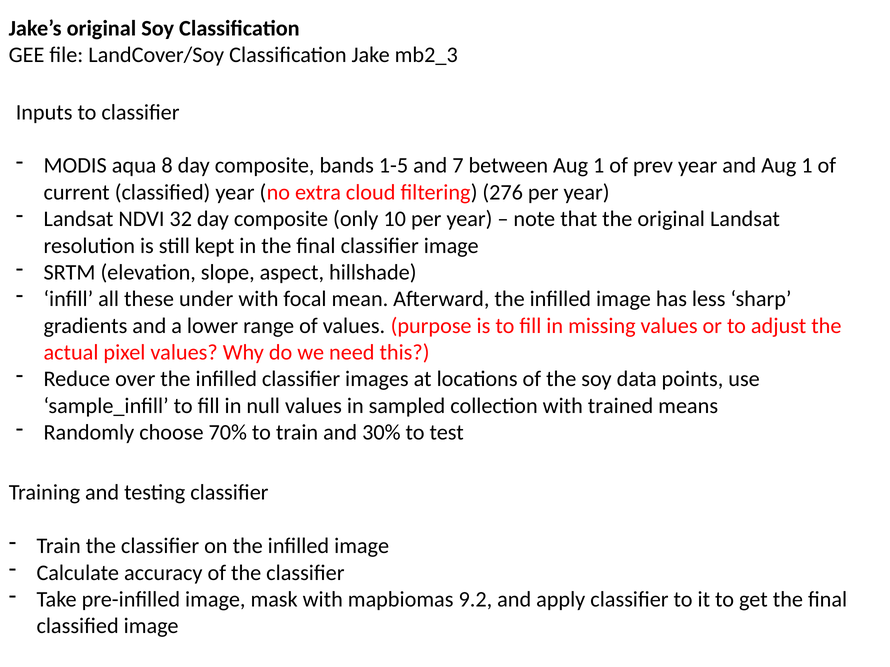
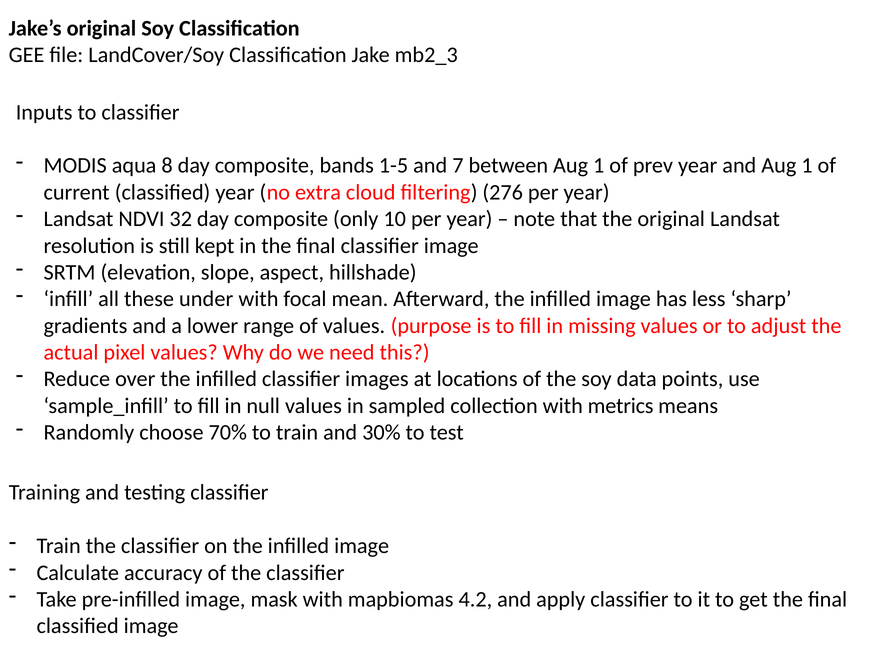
trained: trained -> metrics
9.2: 9.2 -> 4.2
